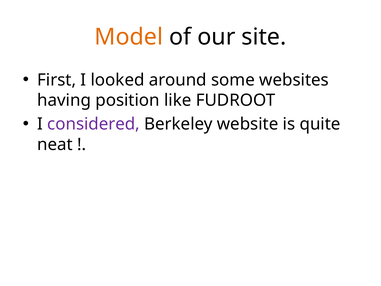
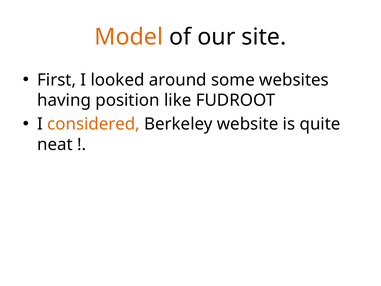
considered colour: purple -> orange
